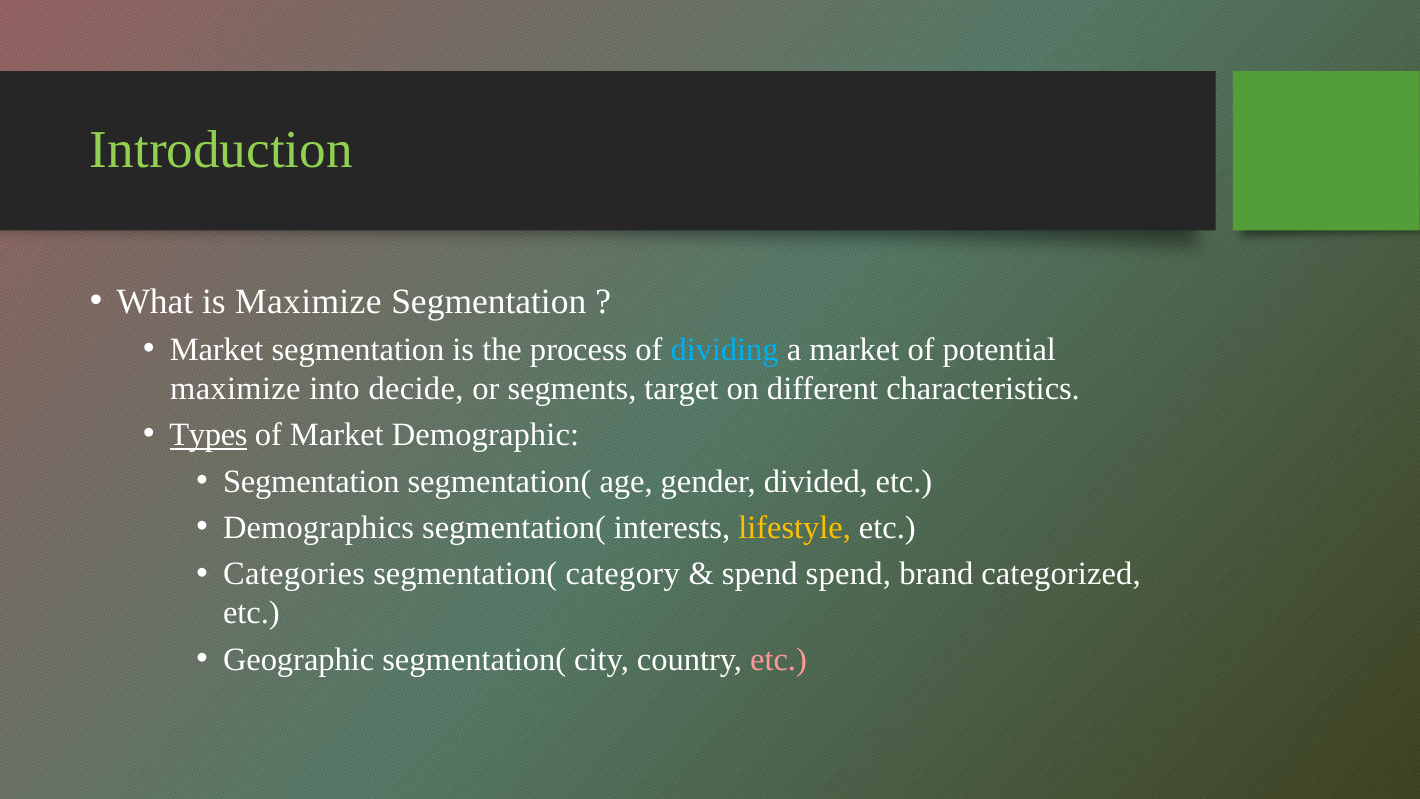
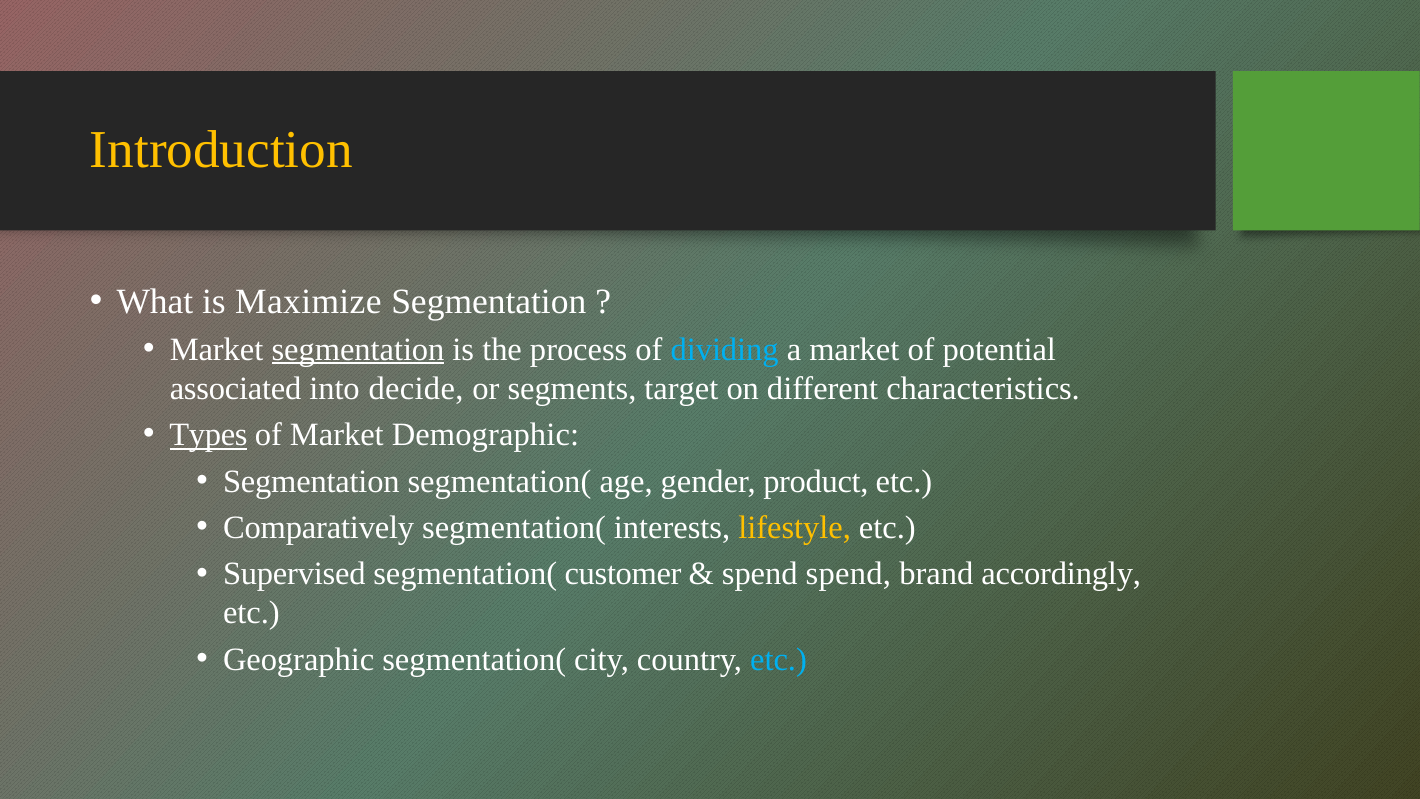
Introduction colour: light green -> yellow
segmentation at (358, 349) underline: none -> present
maximize at (235, 388): maximize -> associated
divided: divided -> product
Demographics: Demographics -> Comparatively
Categories: Categories -> Supervised
category: category -> customer
categorized: categorized -> accordingly
etc at (779, 659) colour: pink -> light blue
